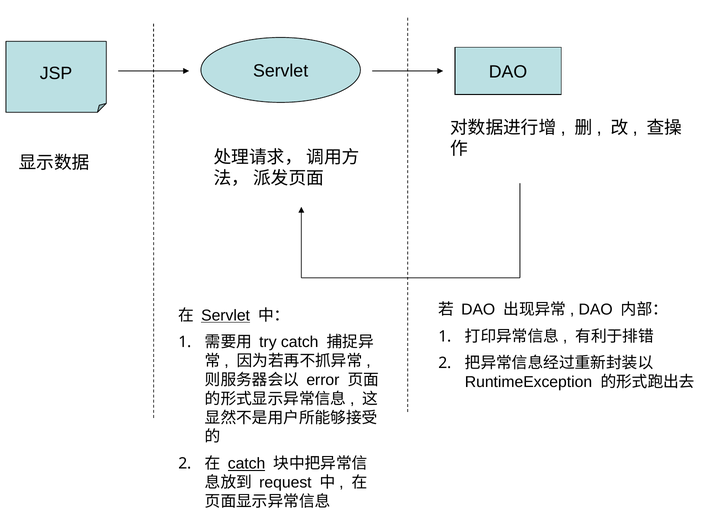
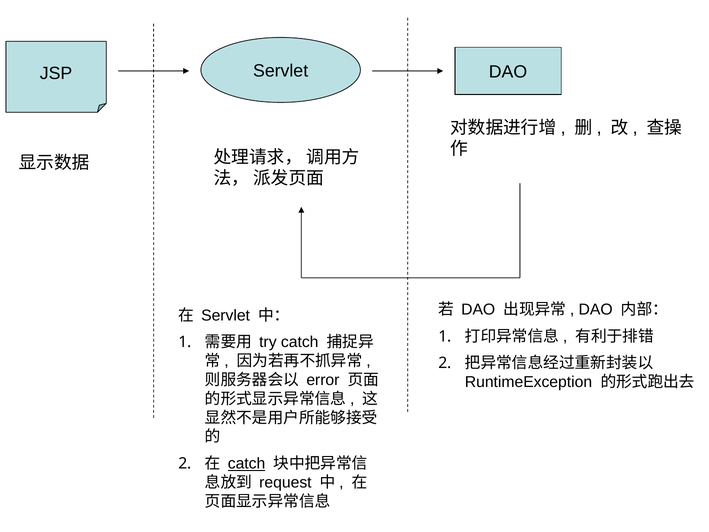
Servlet at (226, 315) underline: present -> none
